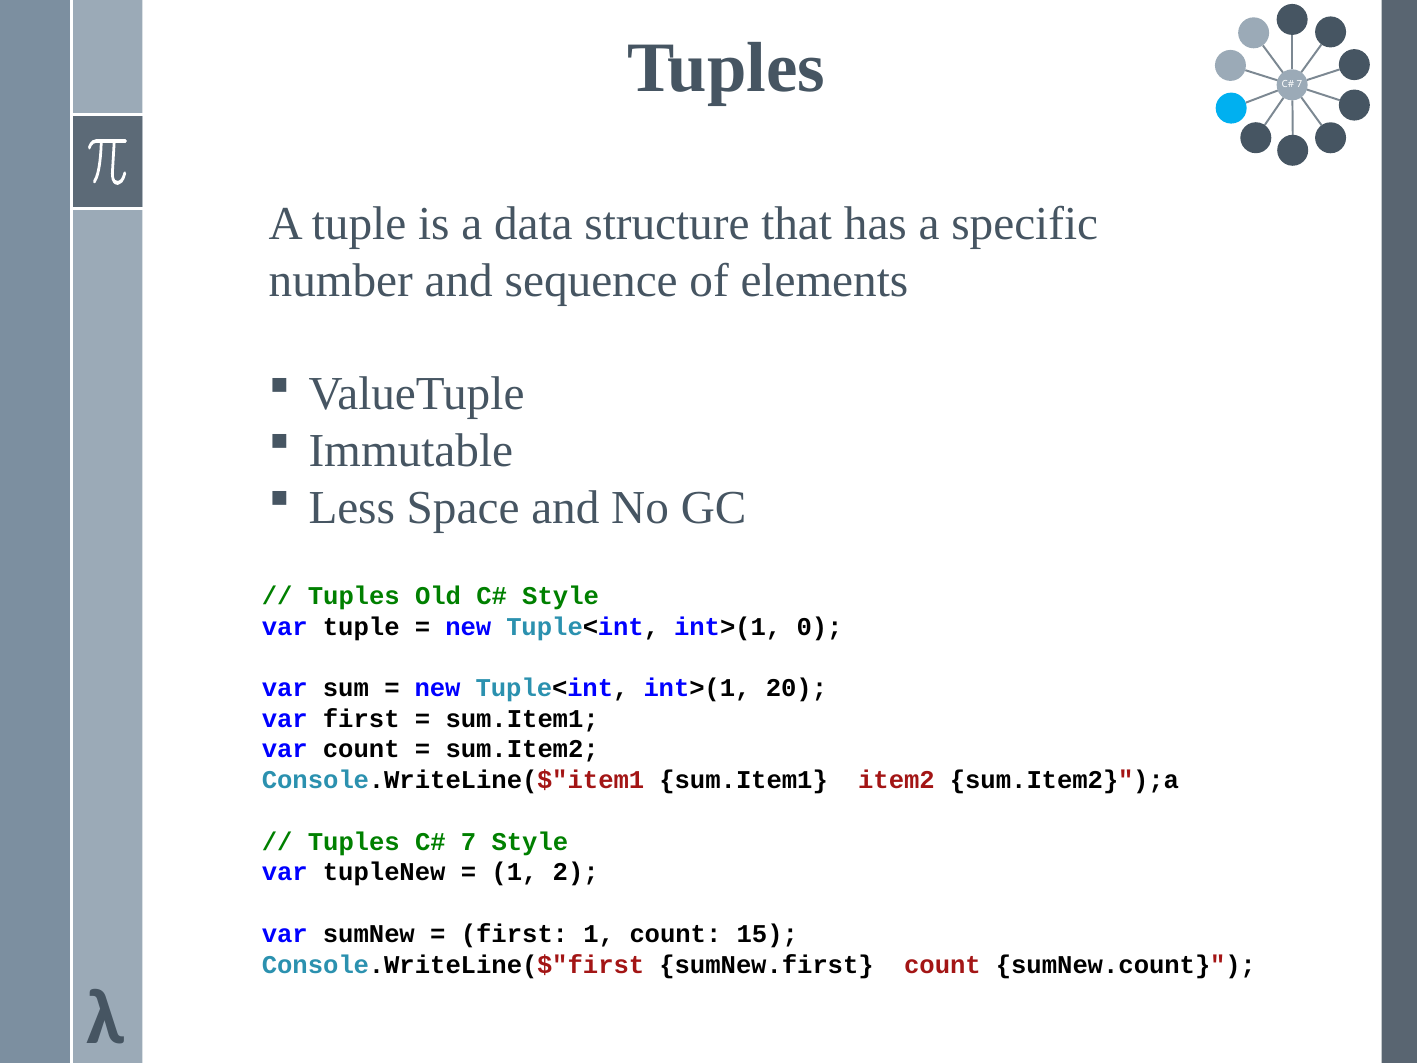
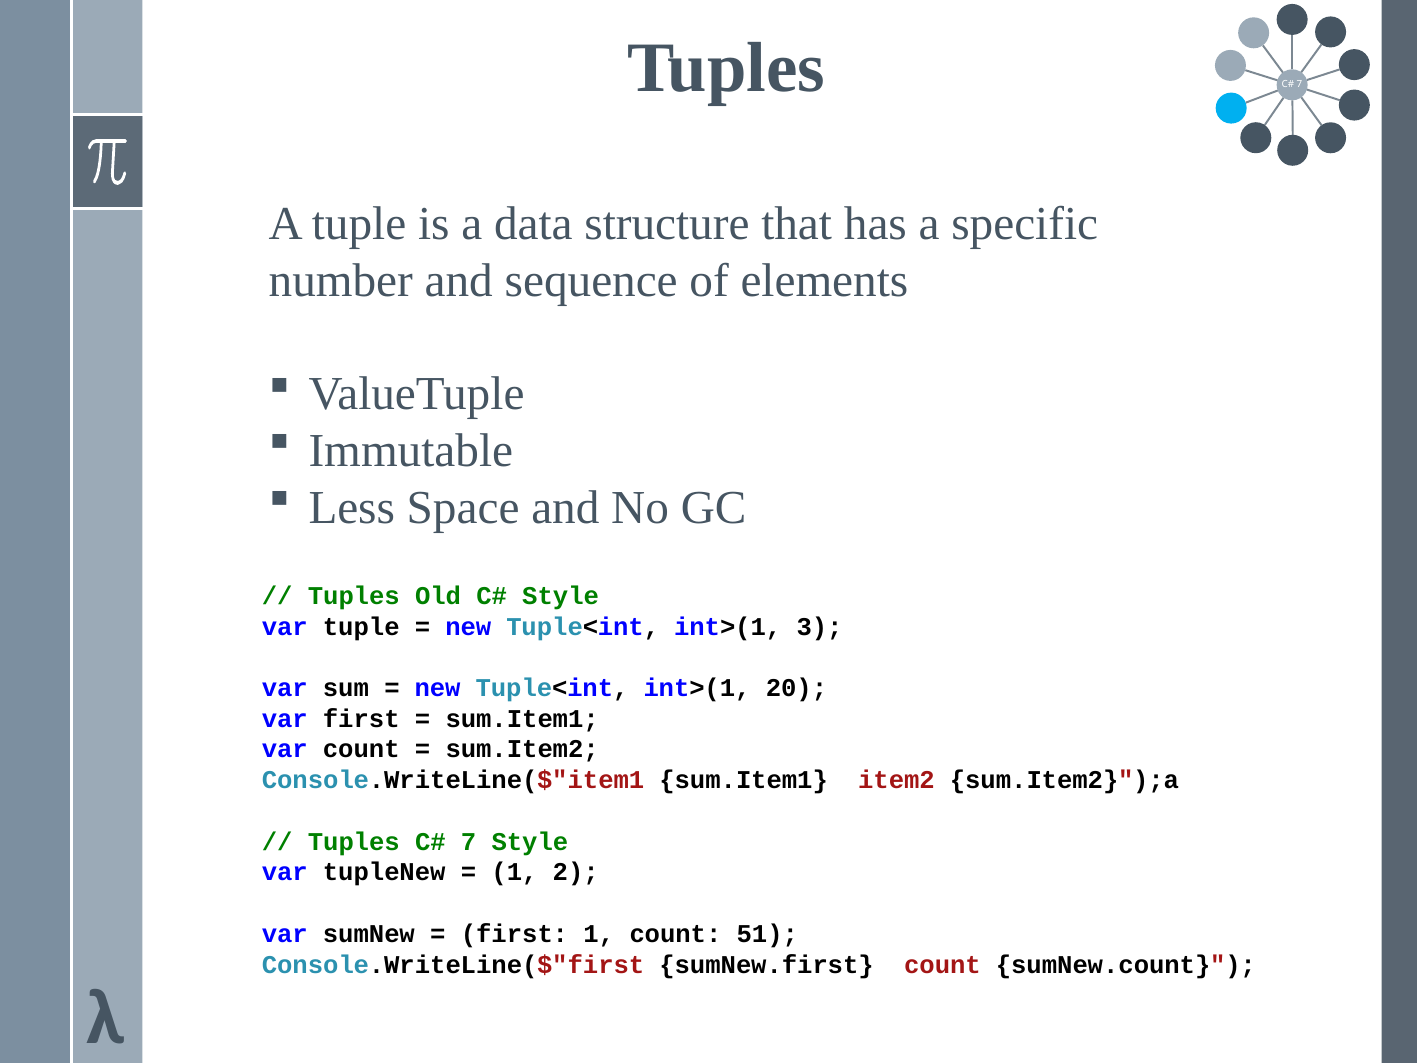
0: 0 -> 3
15: 15 -> 51
